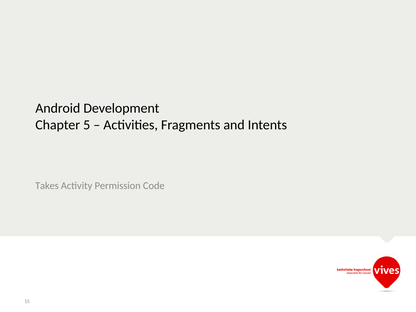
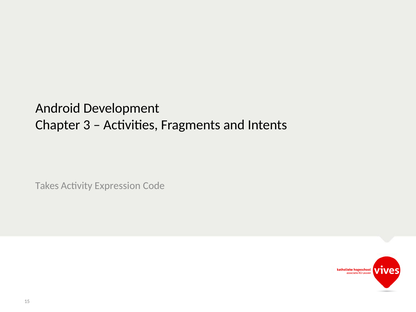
5: 5 -> 3
Permission: Permission -> Expression
